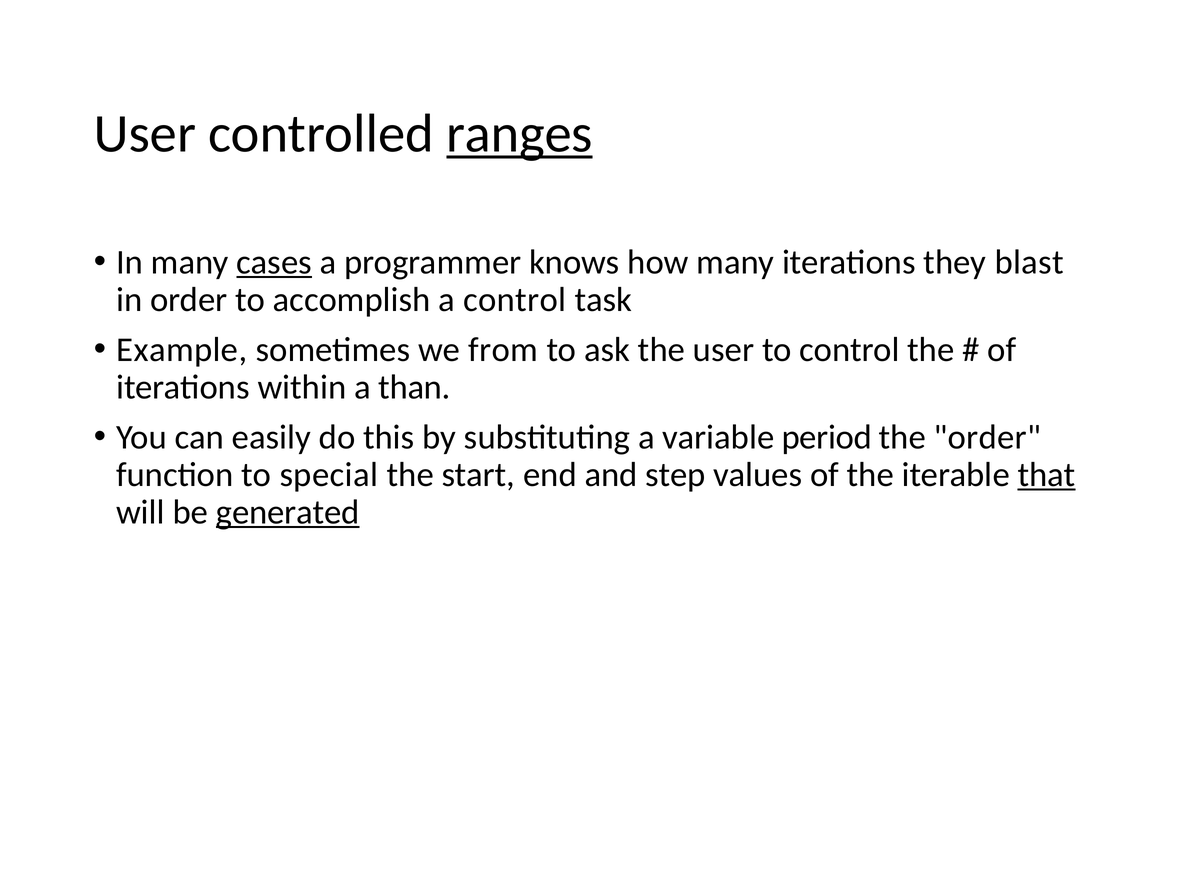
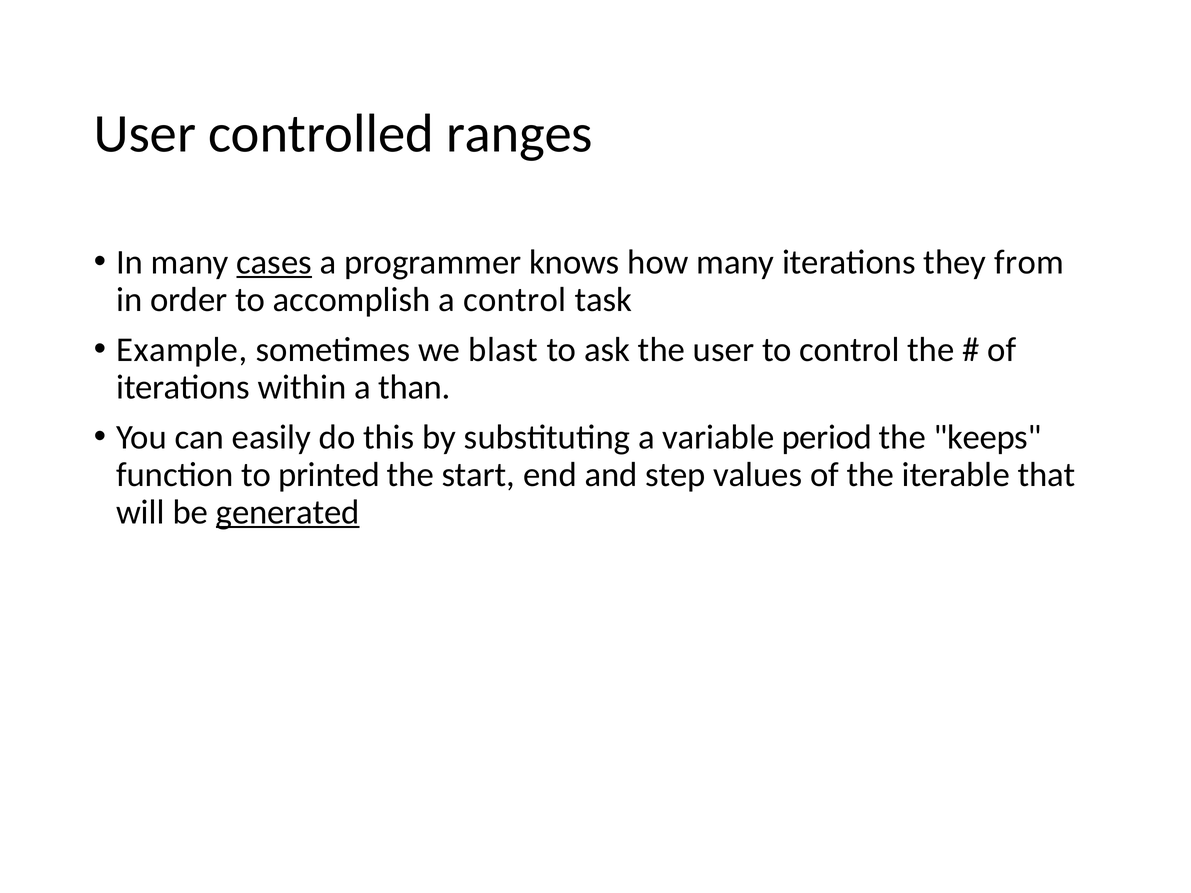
ranges underline: present -> none
blast: blast -> from
from: from -> blast
the order: order -> keeps
special: special -> printed
that underline: present -> none
